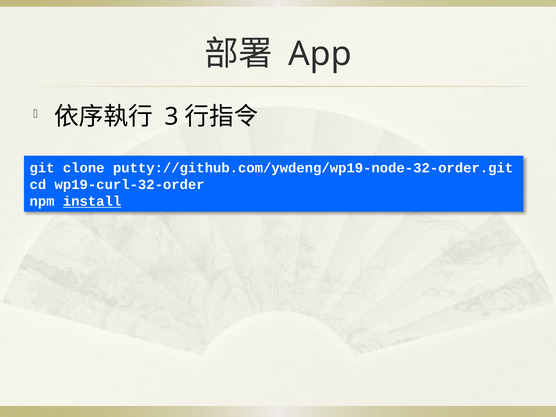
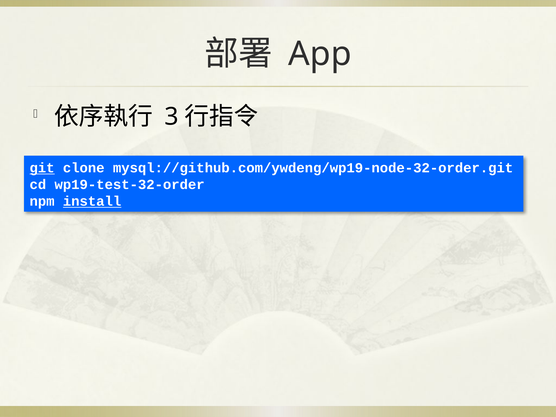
git underline: none -> present
putty://github.com/ywdeng/wp19-node-32-order.git: putty://github.com/ywdeng/wp19-node-32-order.git -> mysql://github.com/ywdeng/wp19-node-32-order.git
wp19-curl-32-order: wp19-curl-32-order -> wp19-test-32-order
